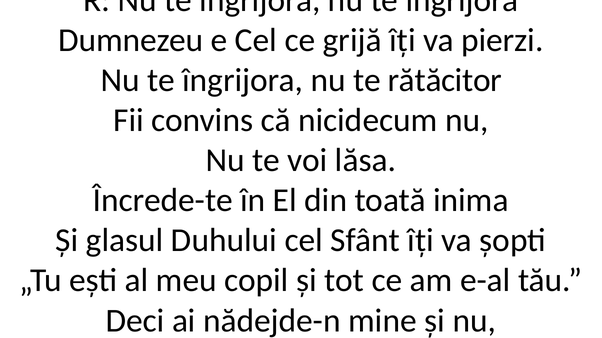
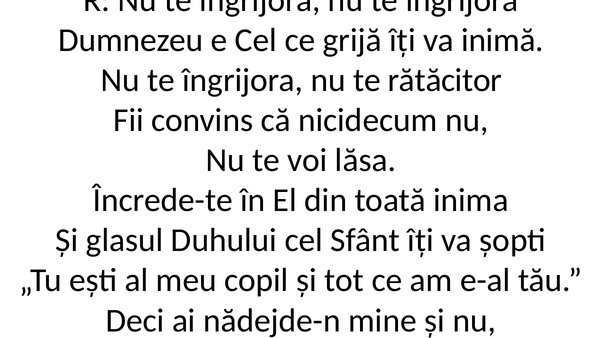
pierzi: pierzi -> inimă
